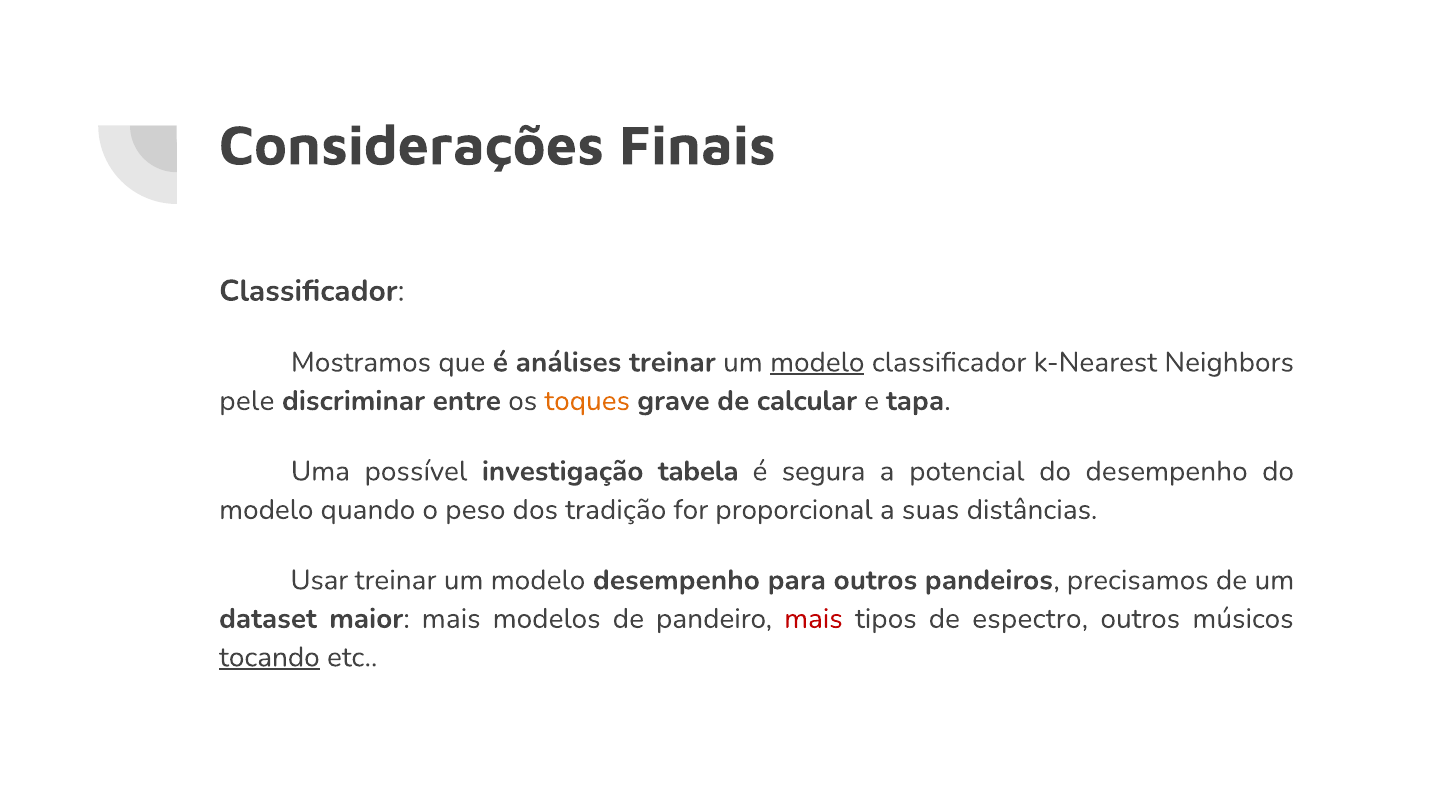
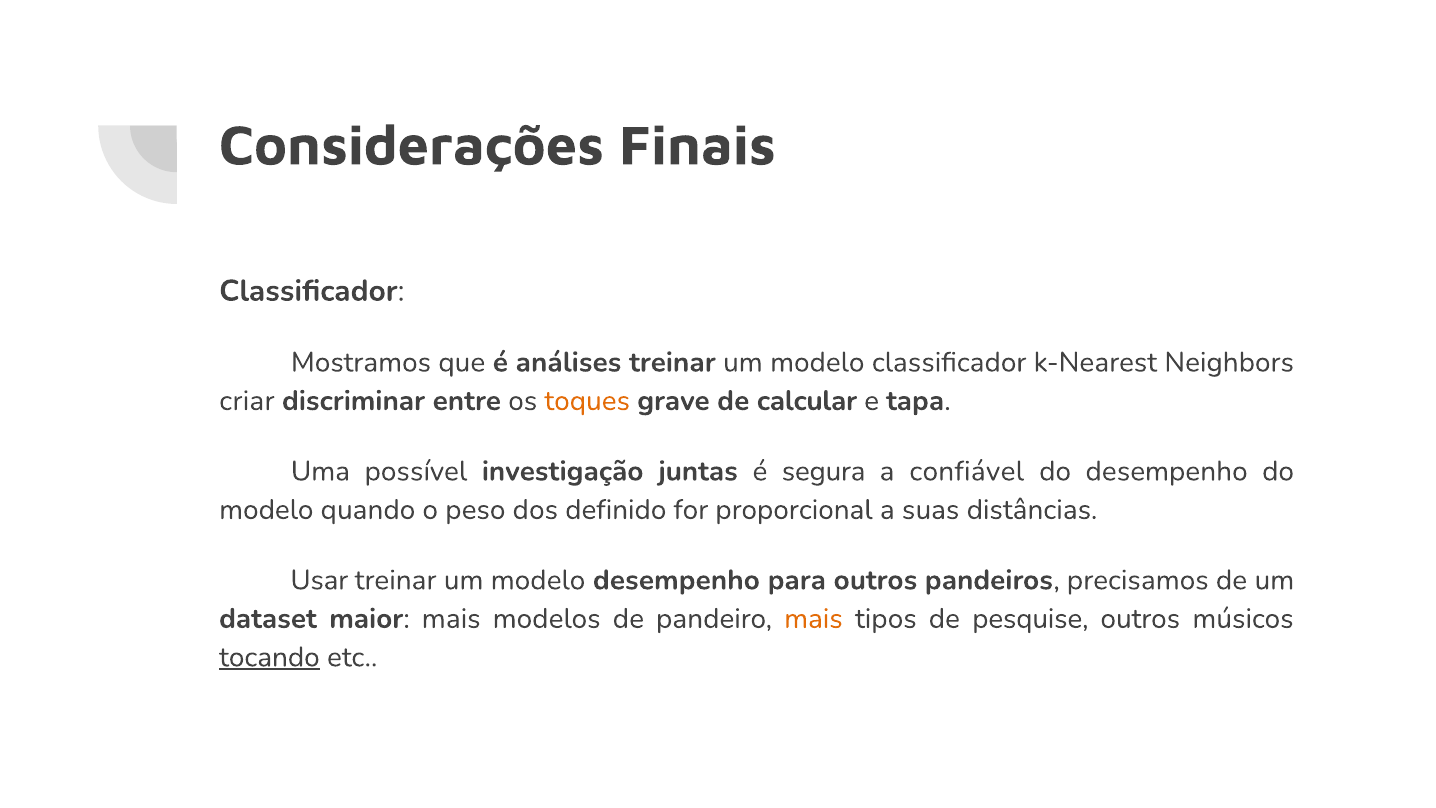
modelo at (817, 362) underline: present -> none
pele: pele -> criar
tabela: tabela -> juntas
potencial: potencial -> confiável
tradição: tradição -> definido
mais at (813, 618) colour: red -> orange
espectro: espectro -> pesquise
